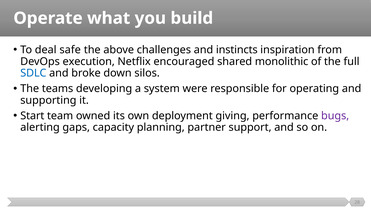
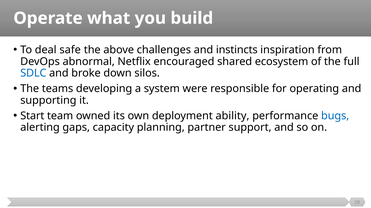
execution: execution -> abnormal
monolithic: monolithic -> ecosystem
giving: giving -> ability
bugs colour: purple -> blue
